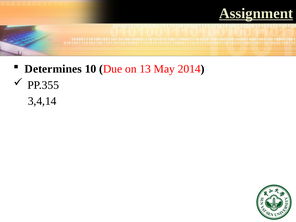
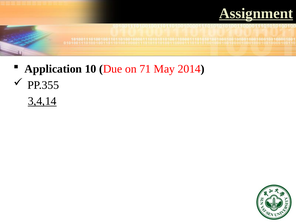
Determines: Determines -> Application
13: 13 -> 71
3,4,14 underline: none -> present
